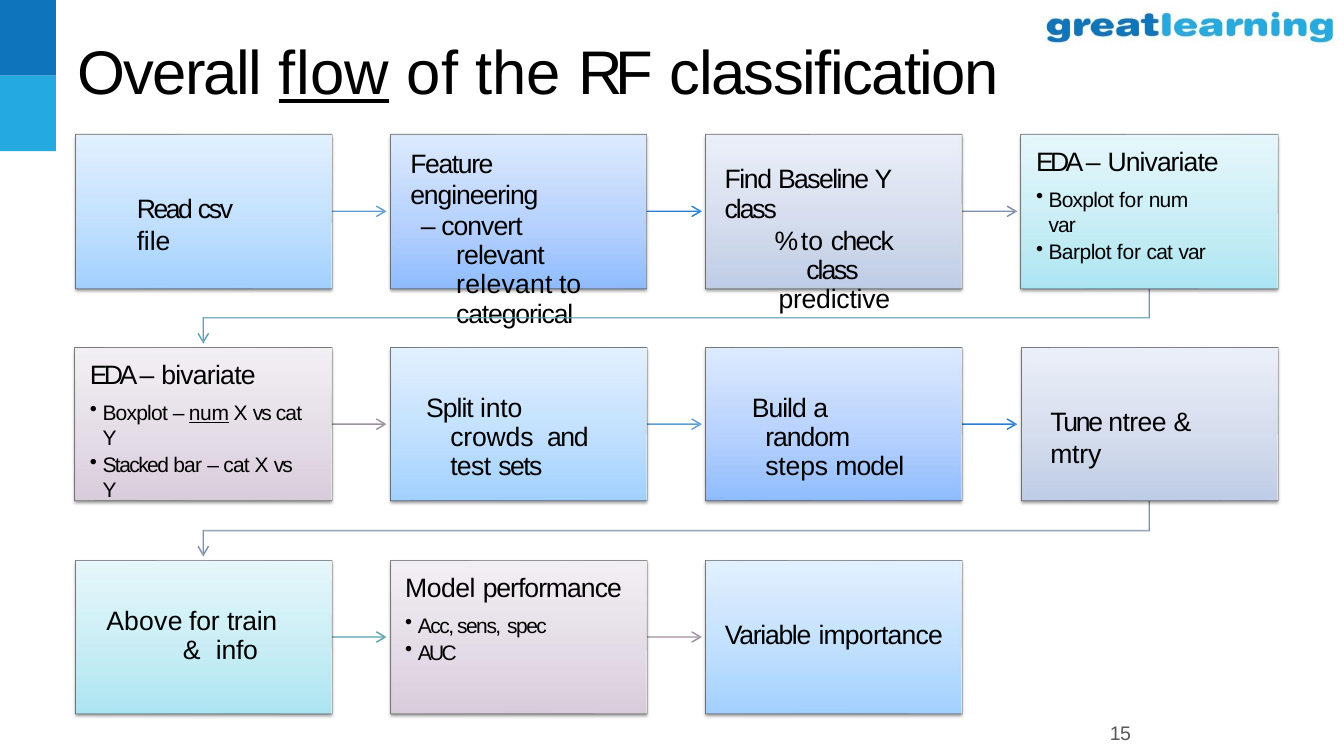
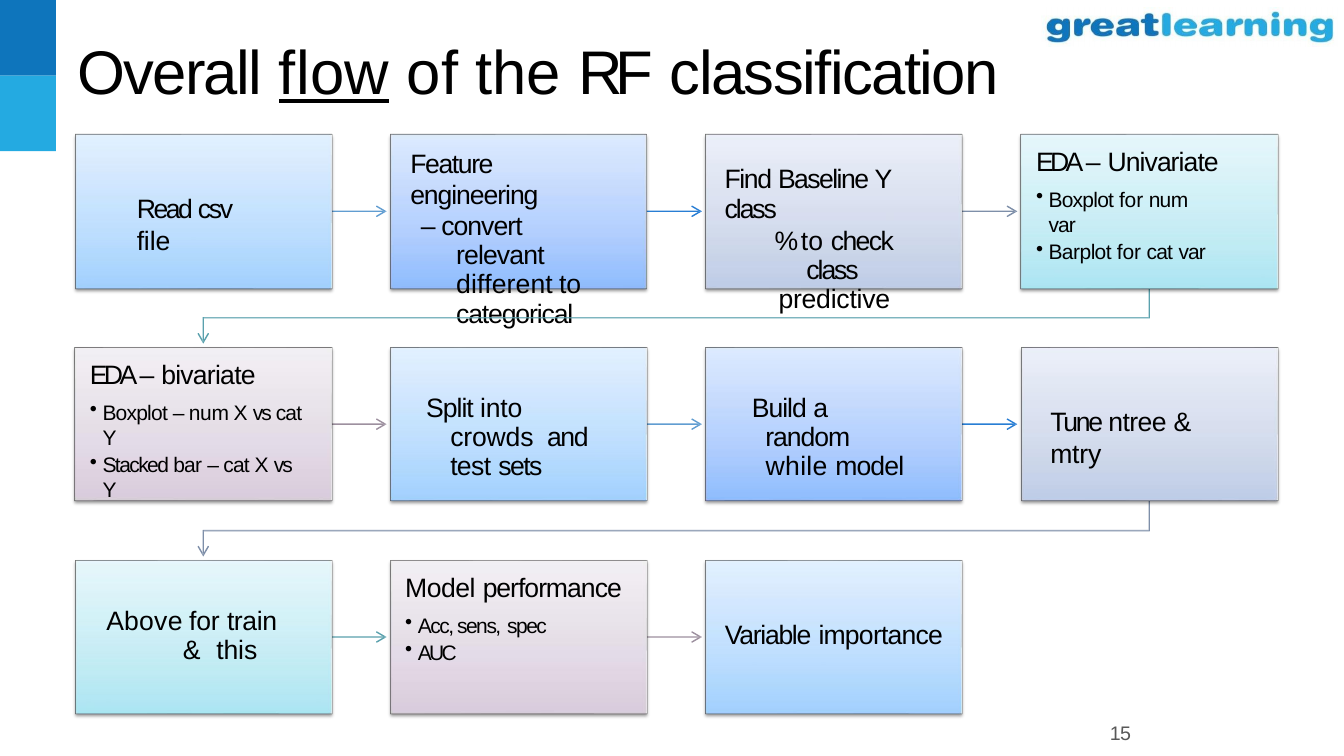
relevant at (504, 285): relevant -> different
num at (209, 413) underline: present -> none
steps: steps -> while
info: info -> this
